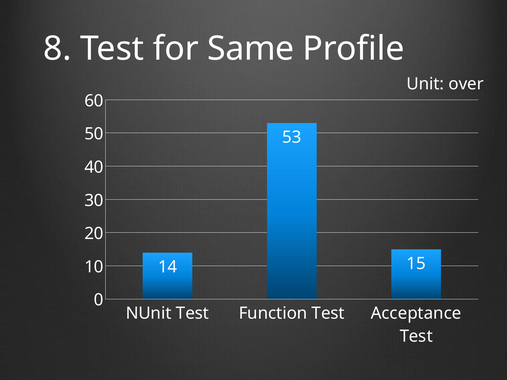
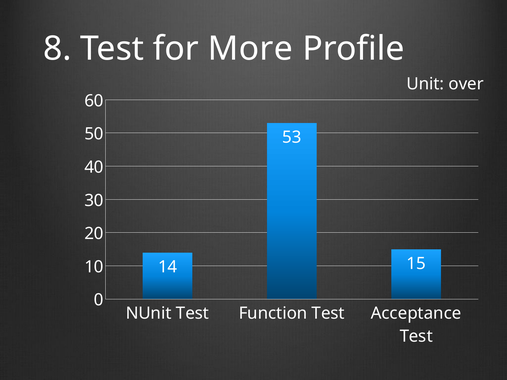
Same: Same -> More
